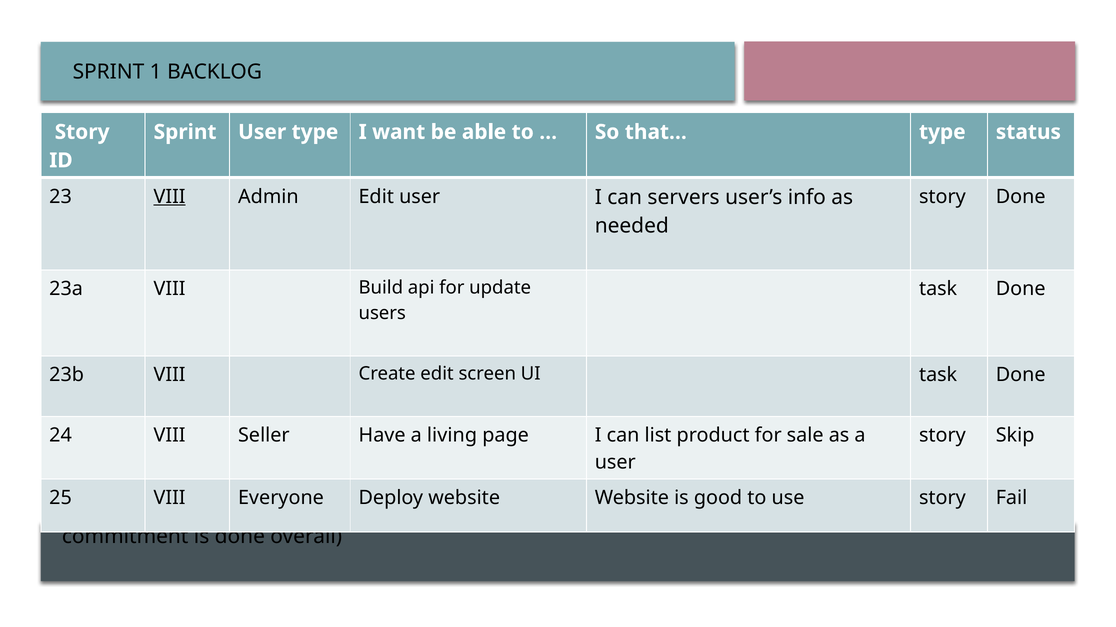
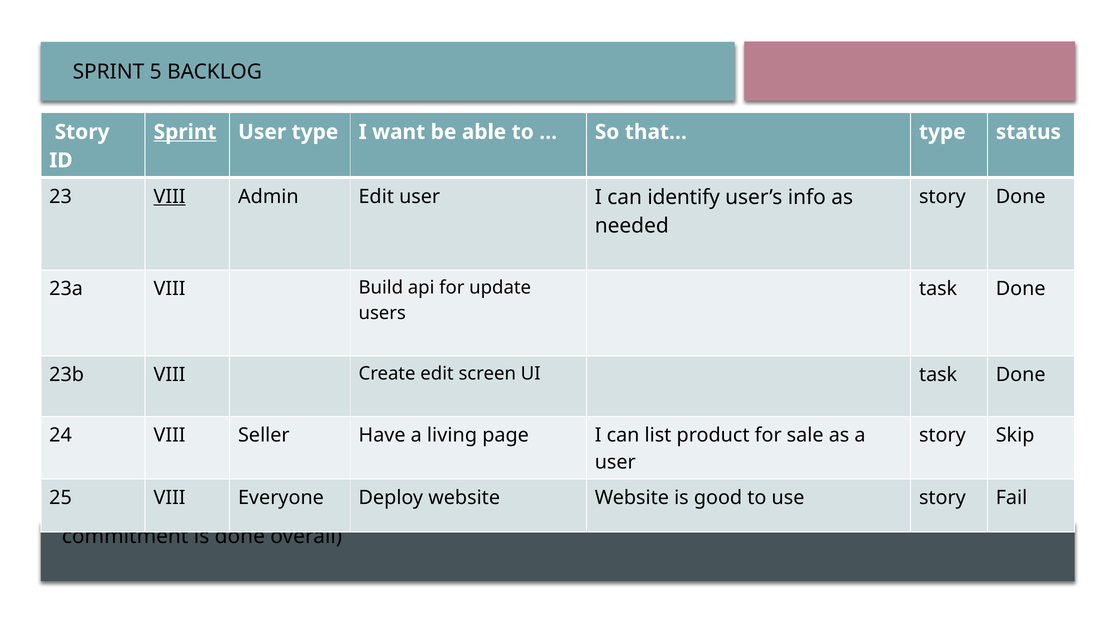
1: 1 -> 5
Sprint at (185, 132) underline: none -> present
servers: servers -> identify
